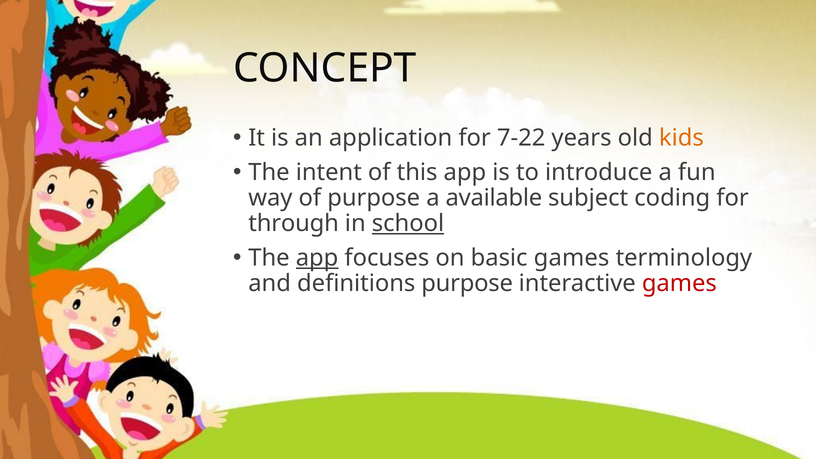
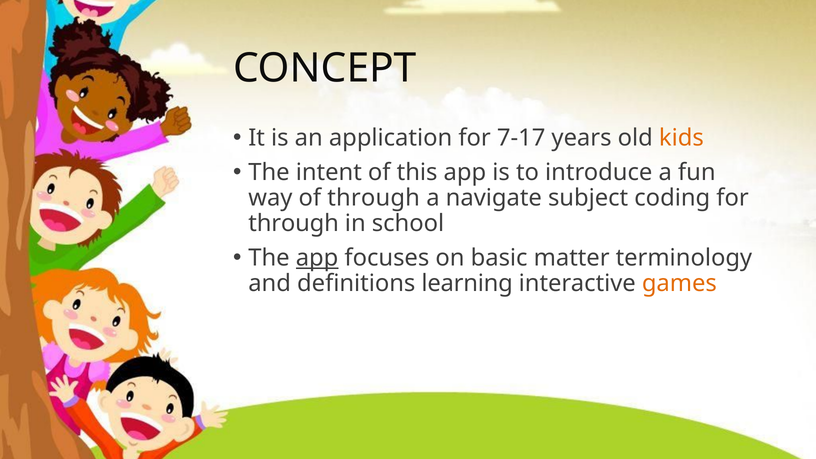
7-22: 7-22 -> 7-17
of purpose: purpose -> through
available: available -> navigate
school underline: present -> none
basic games: games -> matter
definitions purpose: purpose -> learning
games at (679, 284) colour: red -> orange
